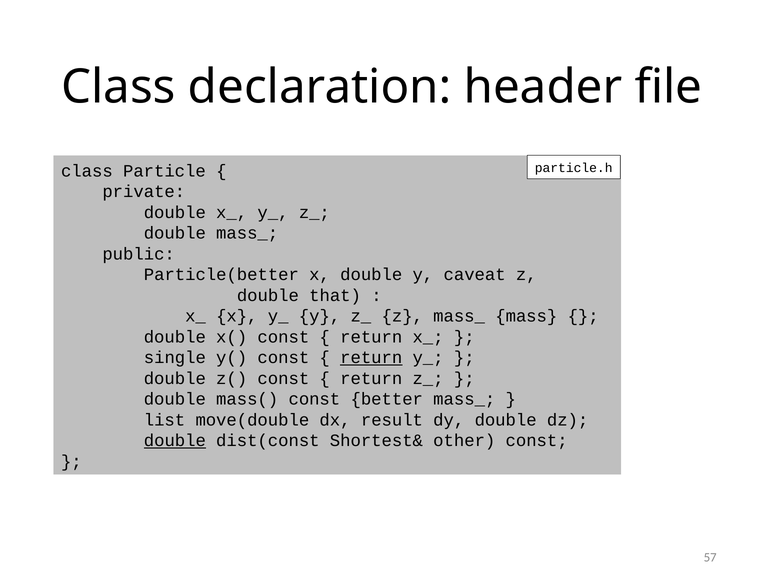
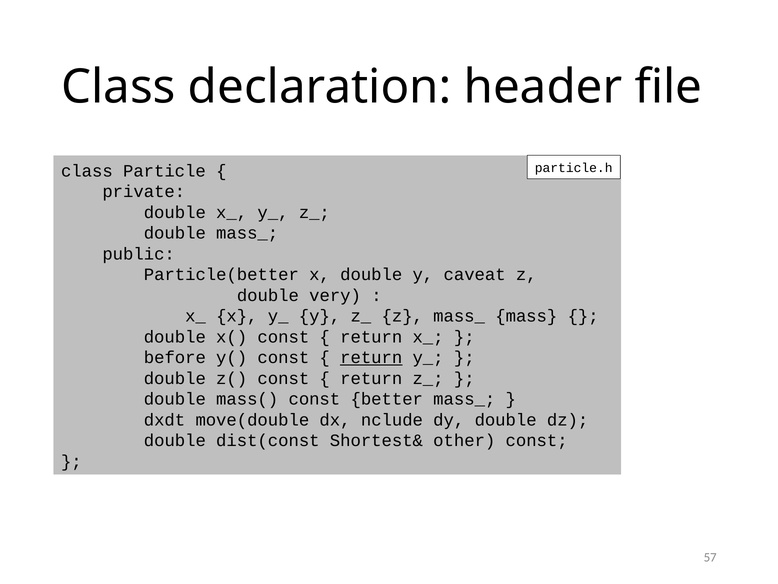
that: that -> very
single: single -> before
list: list -> dxdt
result: result -> nclude
double at (175, 440) underline: present -> none
